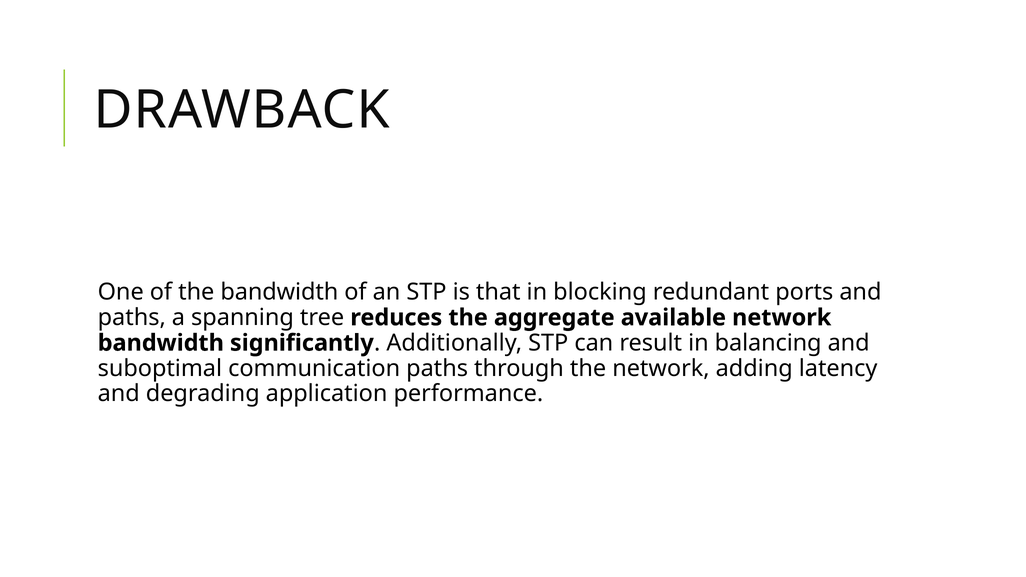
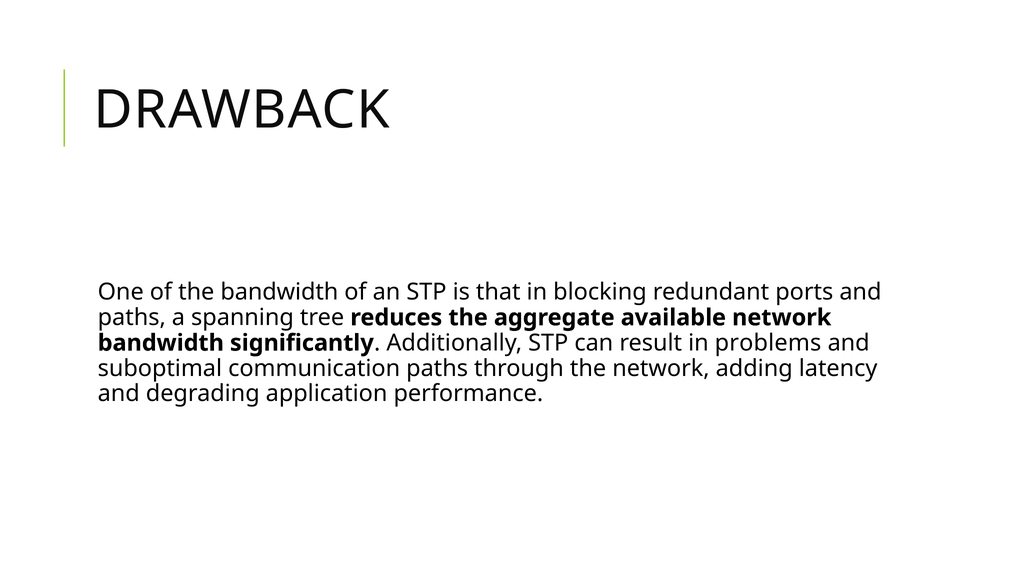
balancing: balancing -> problems
